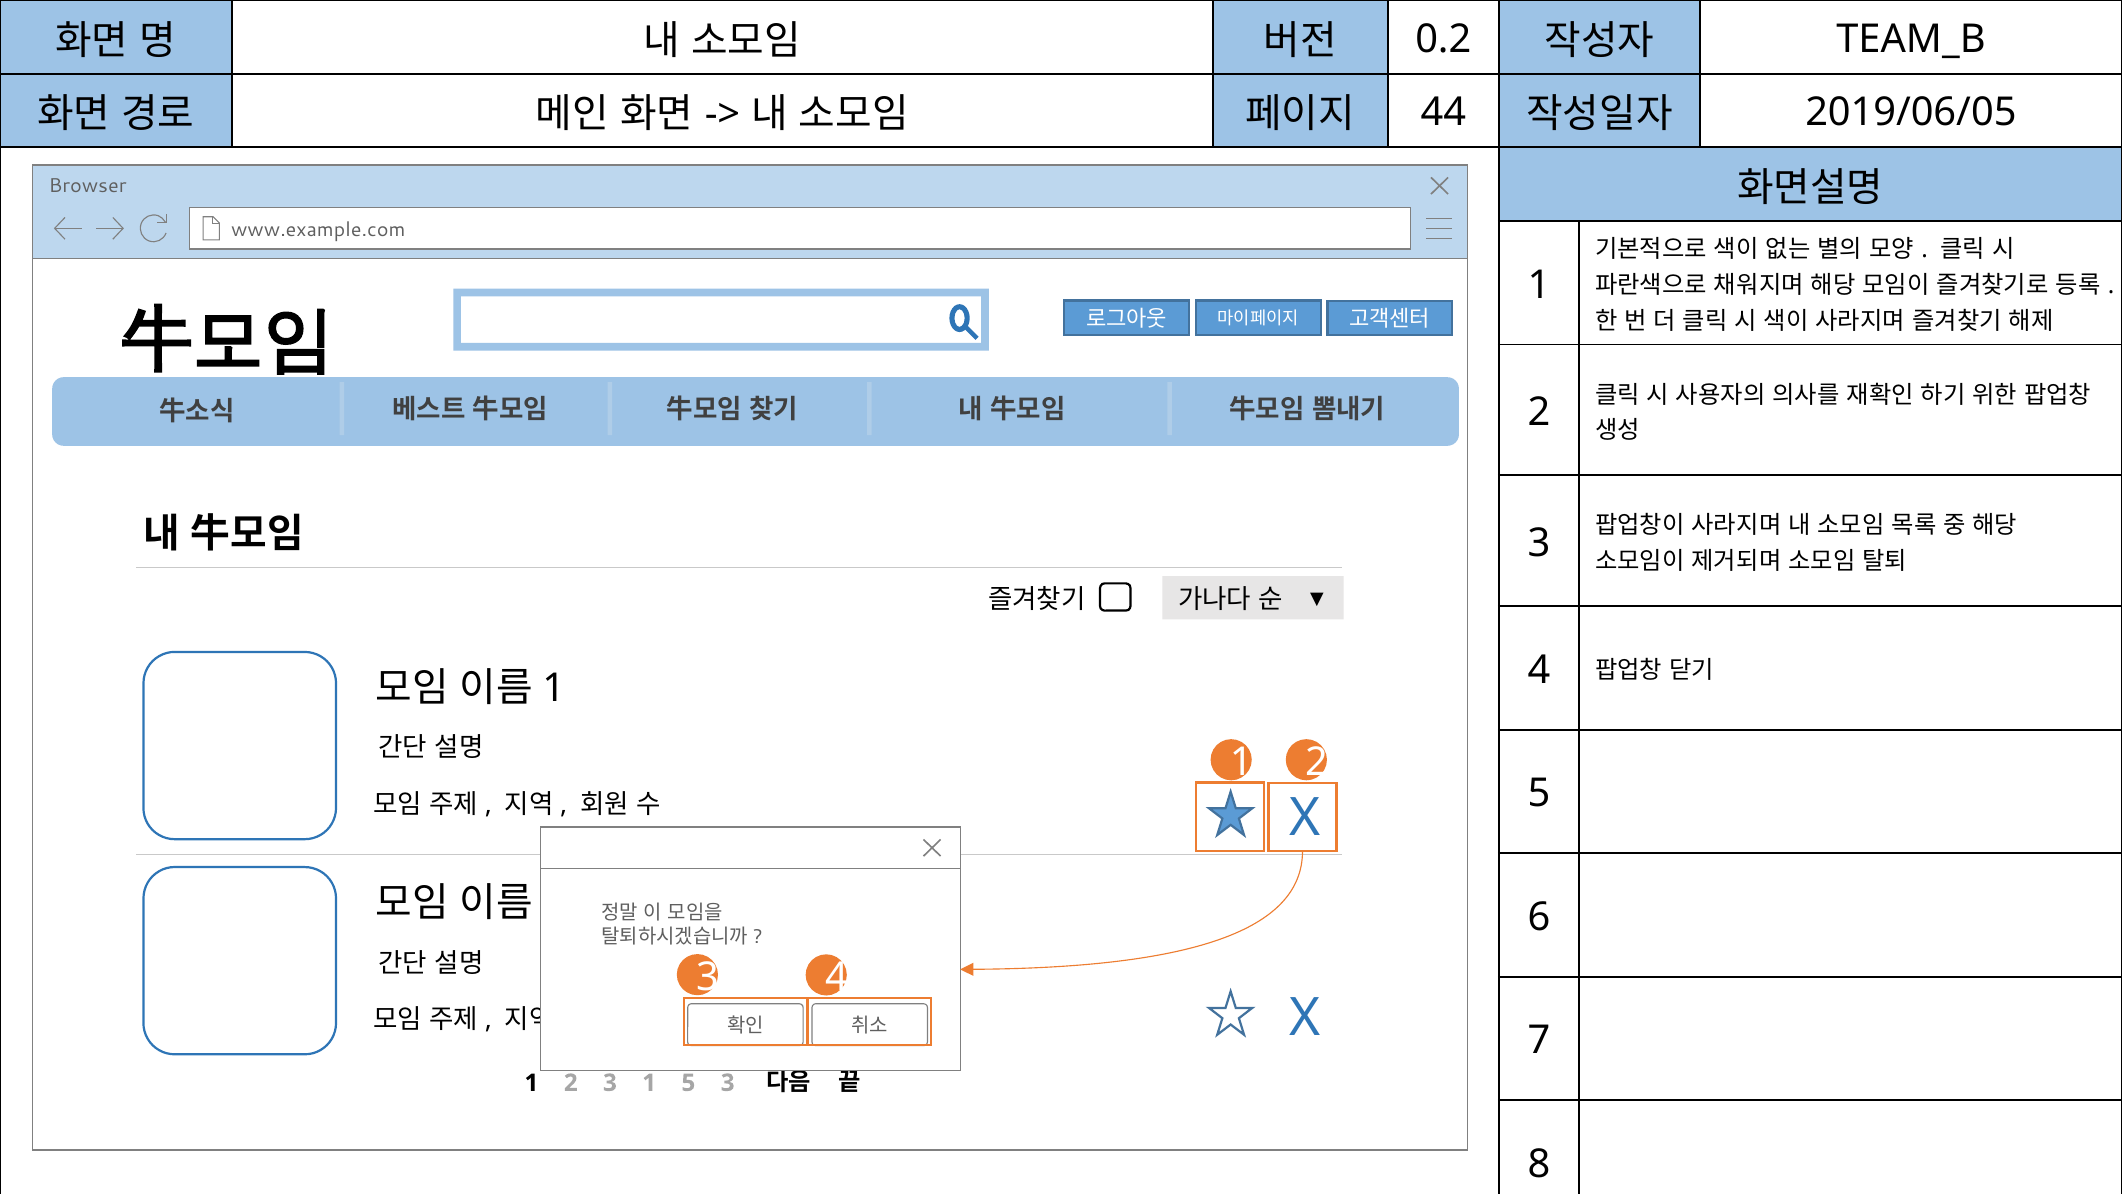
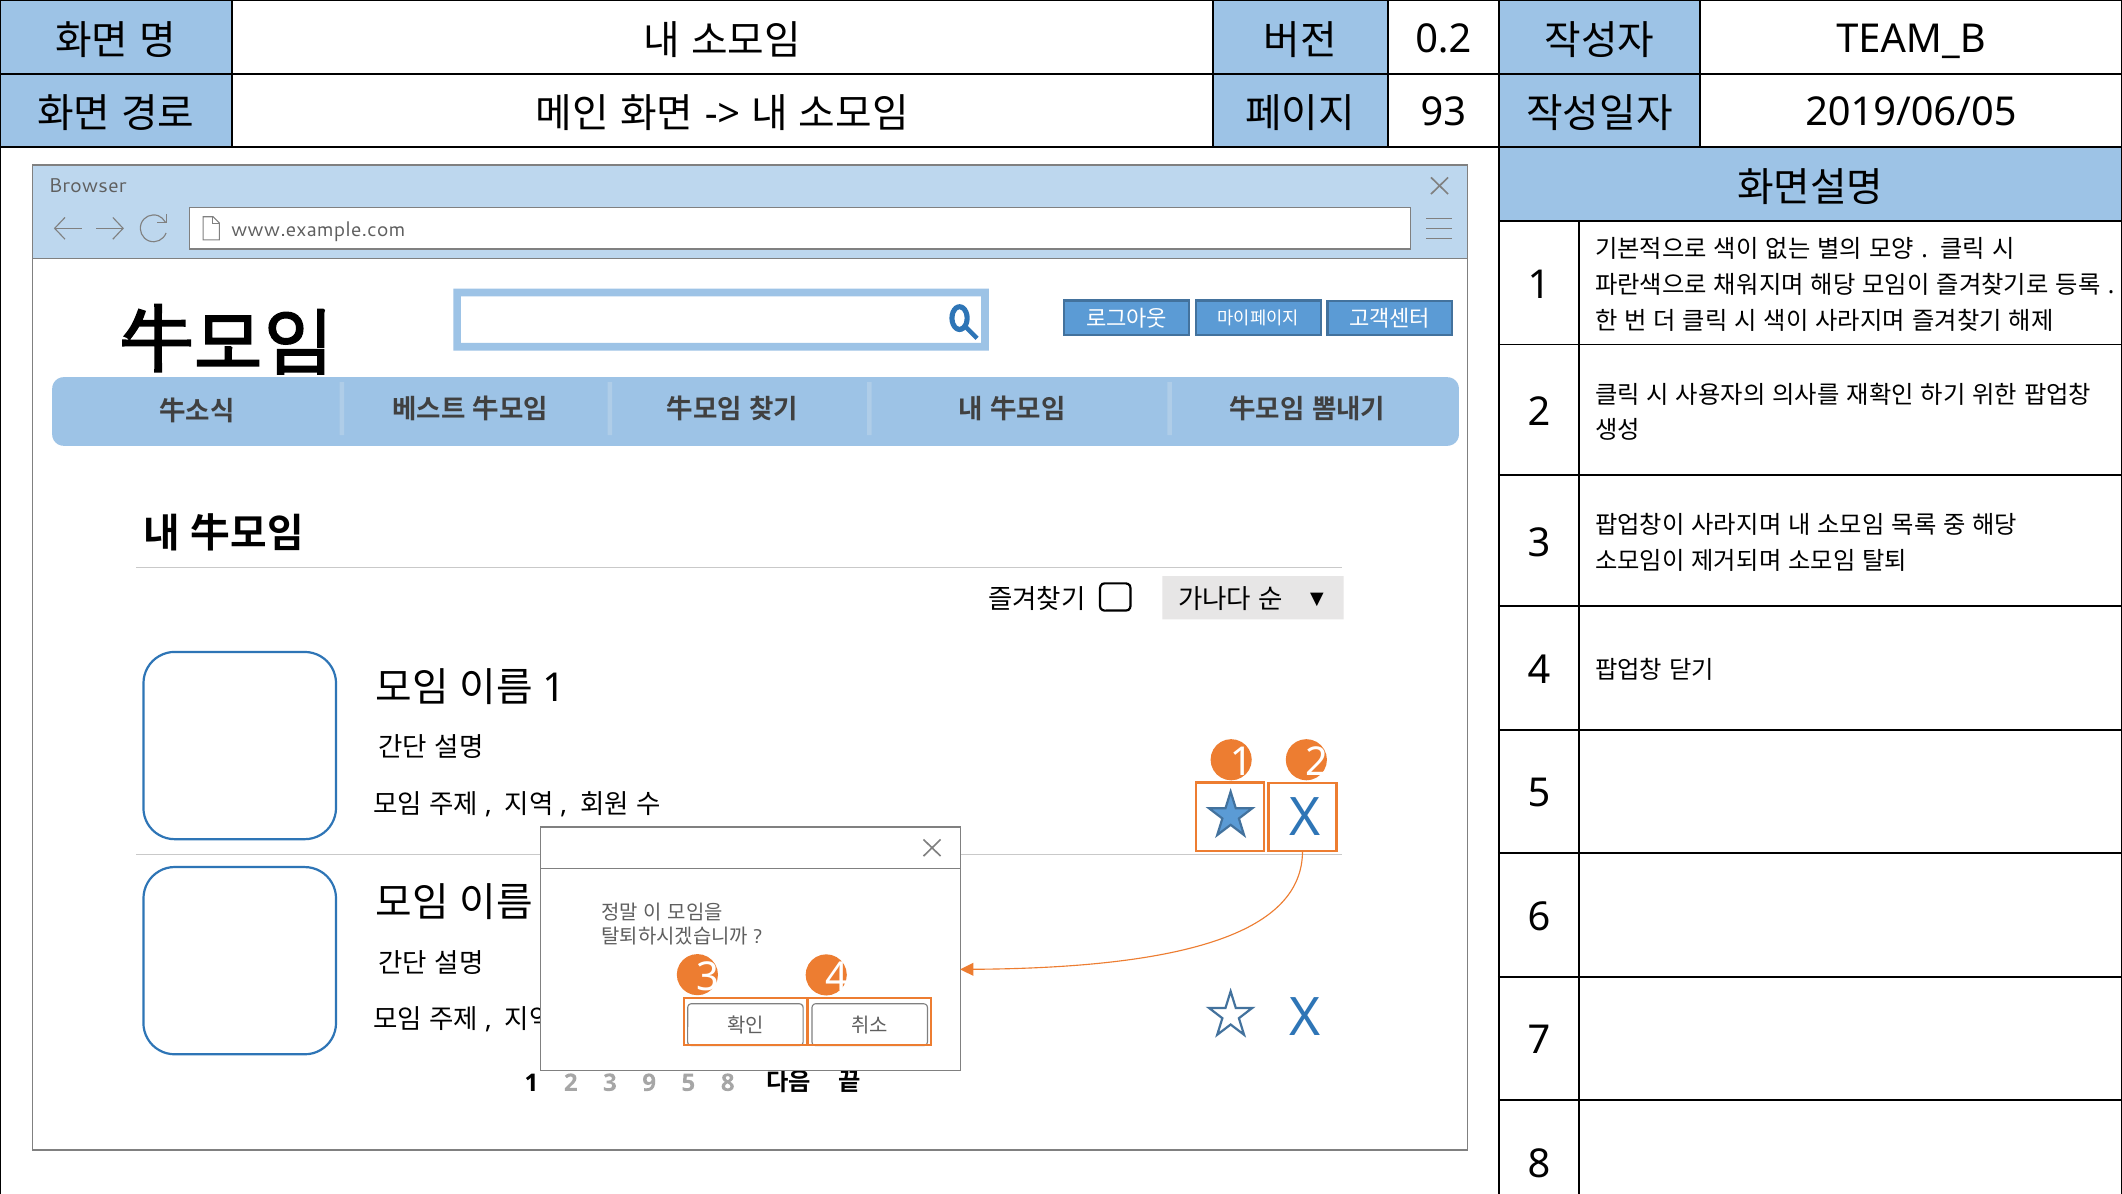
44: 44 -> 93
3 1: 1 -> 9
5 3: 3 -> 8
